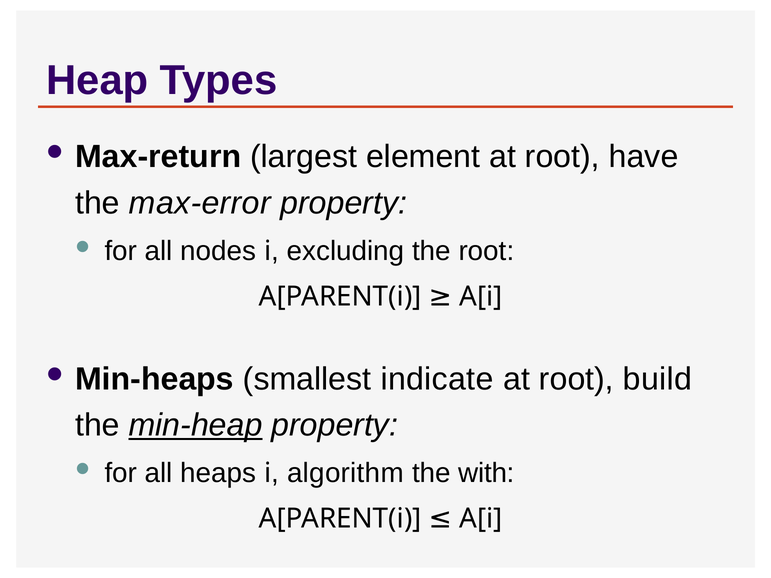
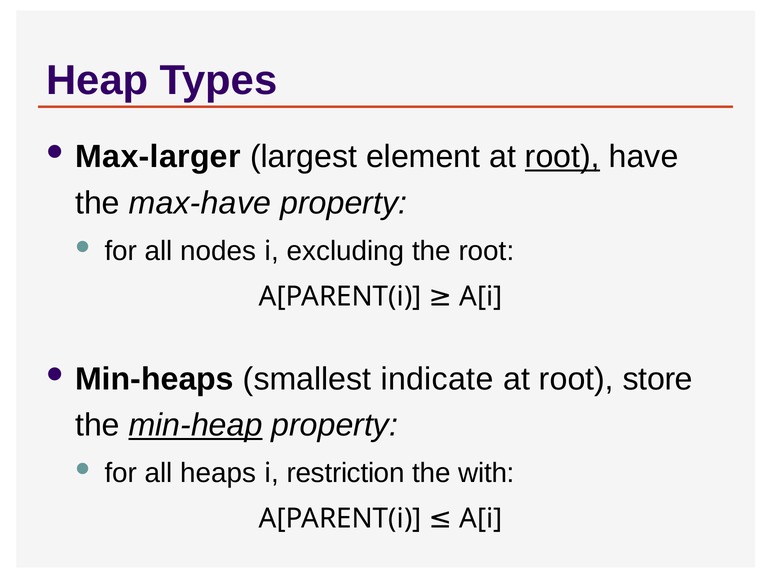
Max-return: Max-return -> Max-larger
root at (562, 157) underline: none -> present
max-error: max-error -> max-have
build: build -> store
algorithm: algorithm -> restriction
